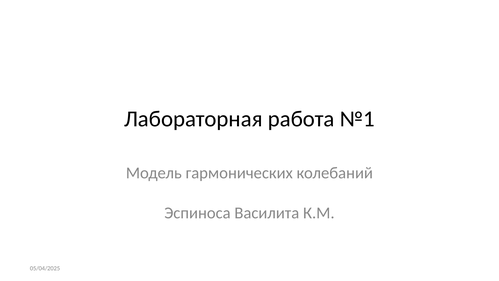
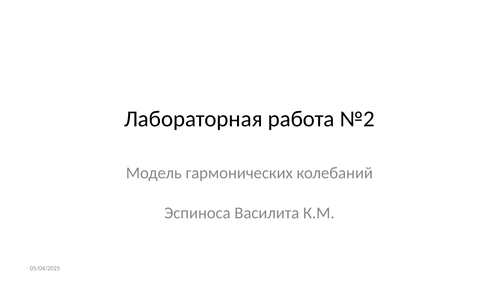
№1: №1 -> №2
